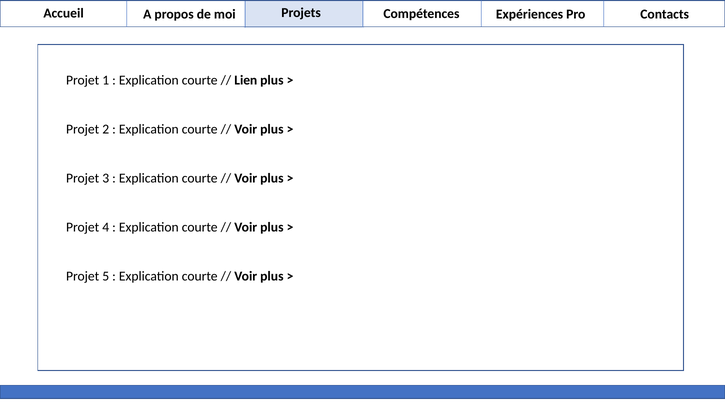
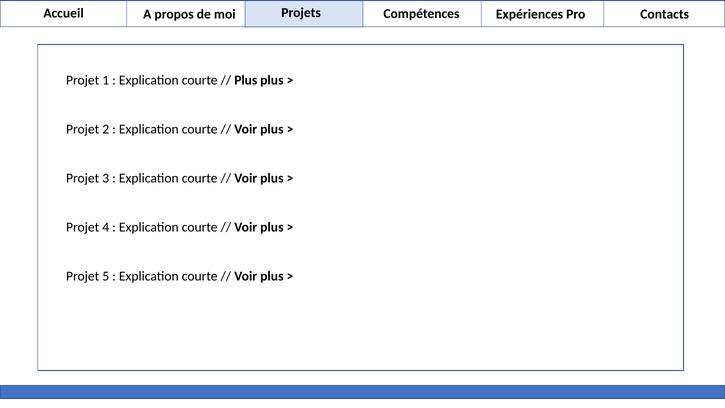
Lien at (246, 80): Lien -> Plus
